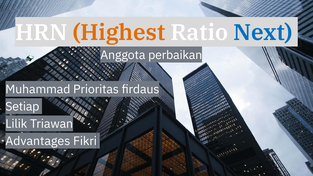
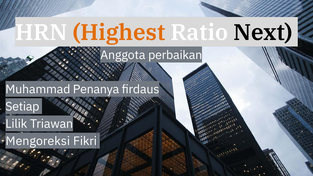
Next colour: blue -> black
Prioritas: Prioritas -> Penanya
Advantages: Advantages -> Mengoreksi
